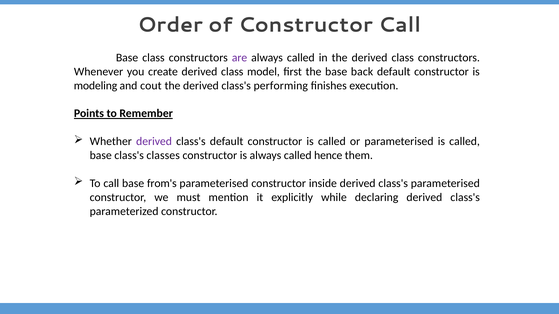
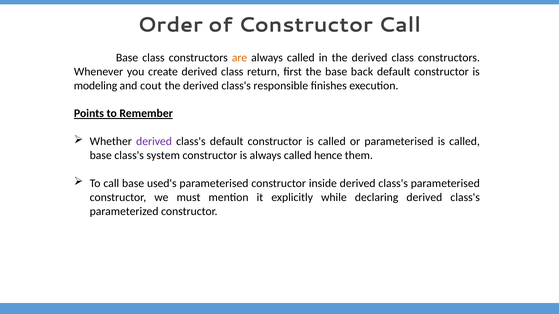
are colour: purple -> orange
model: model -> return
performing: performing -> responsible
classes: classes -> system
from's: from's -> used's
